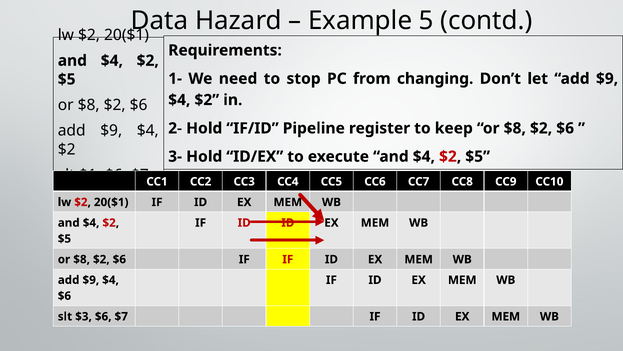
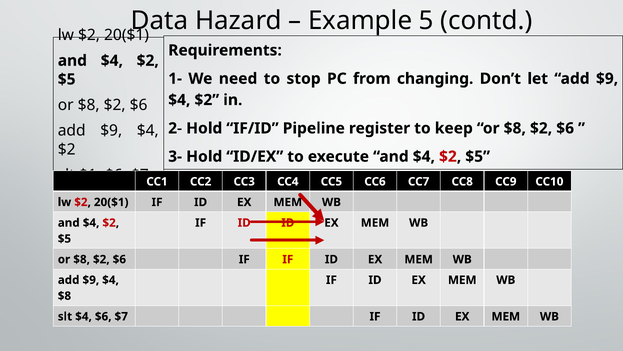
$6 at (64, 295): $6 -> $8
slt $3: $3 -> $4
